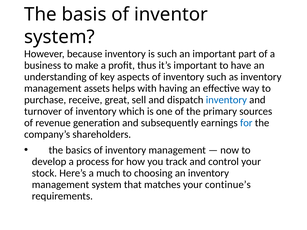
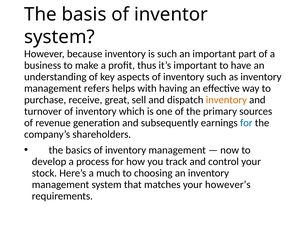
assets: assets -> refers
inventory at (226, 100) colour: blue -> orange
continue’s: continue’s -> however’s
